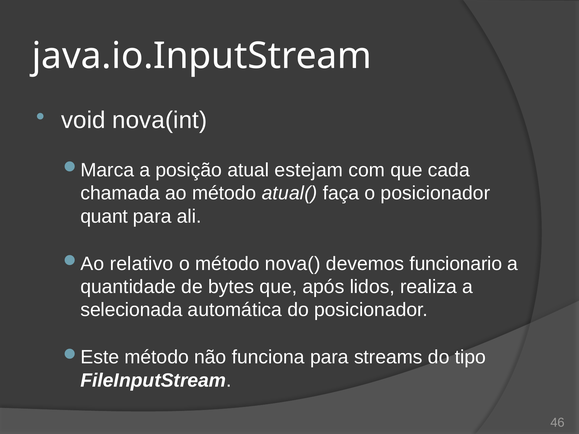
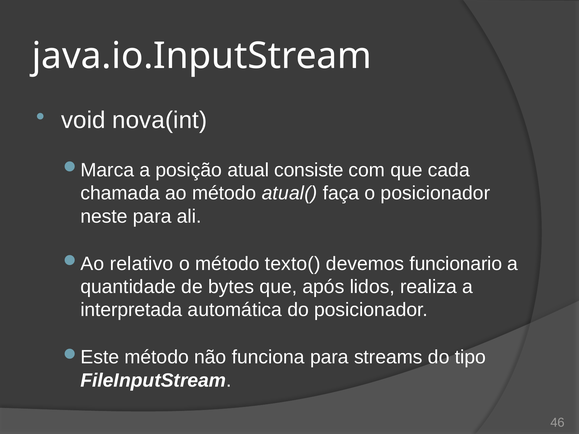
estejam: estejam -> consiste
quant: quant -> neste
nova(: nova( -> texto(
selecionada: selecionada -> interpretada
